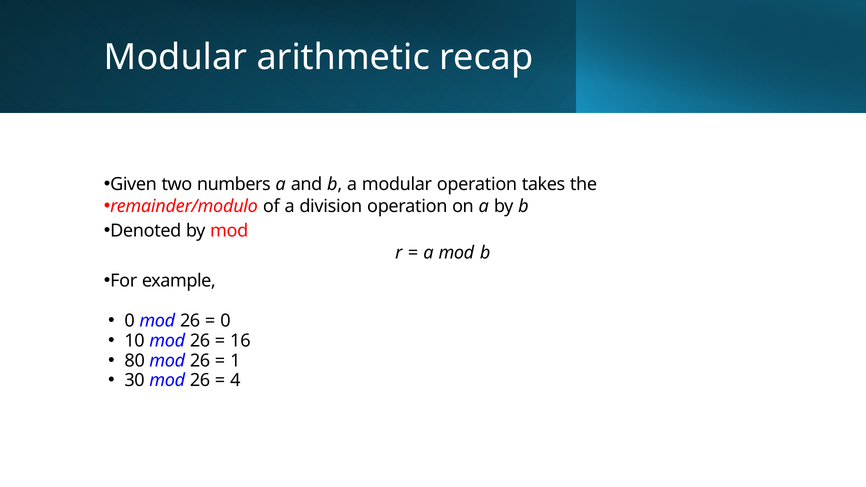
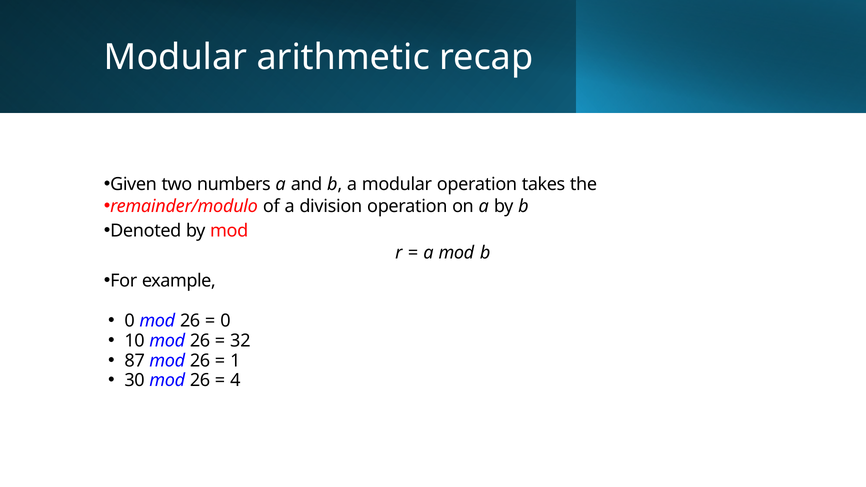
16: 16 -> 32
80: 80 -> 87
